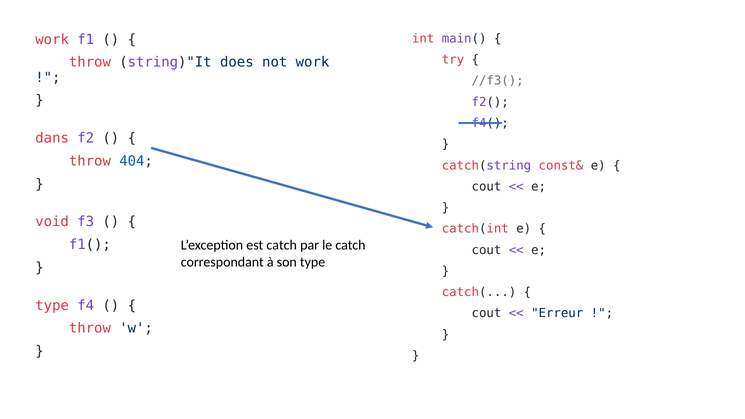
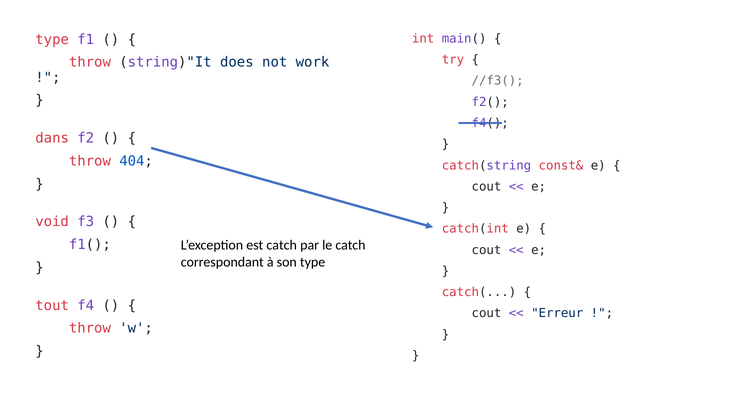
work at (52, 39): work -> type
type at (52, 306): type -> tout
